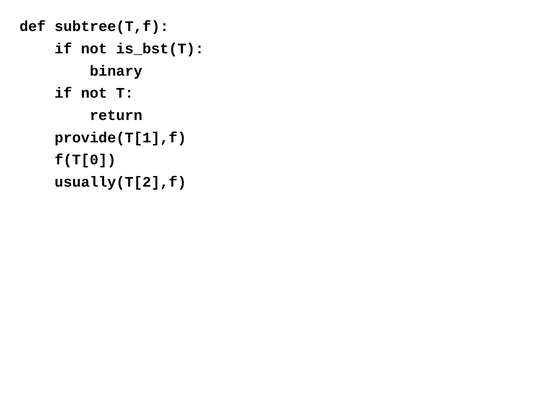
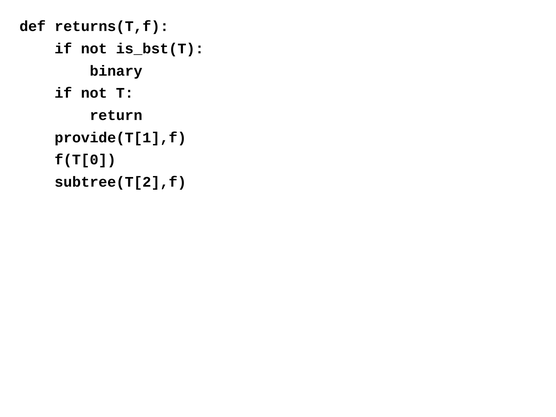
subtree(T,f: subtree(T,f -> returns(T,f
usually(T[2],f: usually(T[2],f -> subtree(T[2],f
